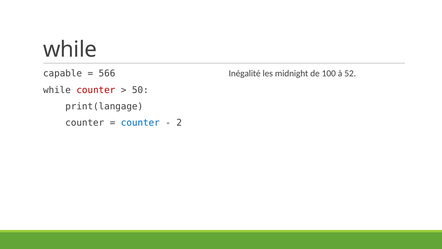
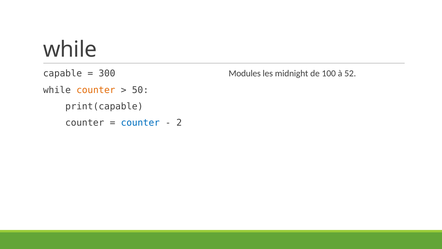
566: 566 -> 300
Inégalité: Inégalité -> Modules
counter at (96, 90) colour: red -> orange
print(langage: print(langage -> print(capable
